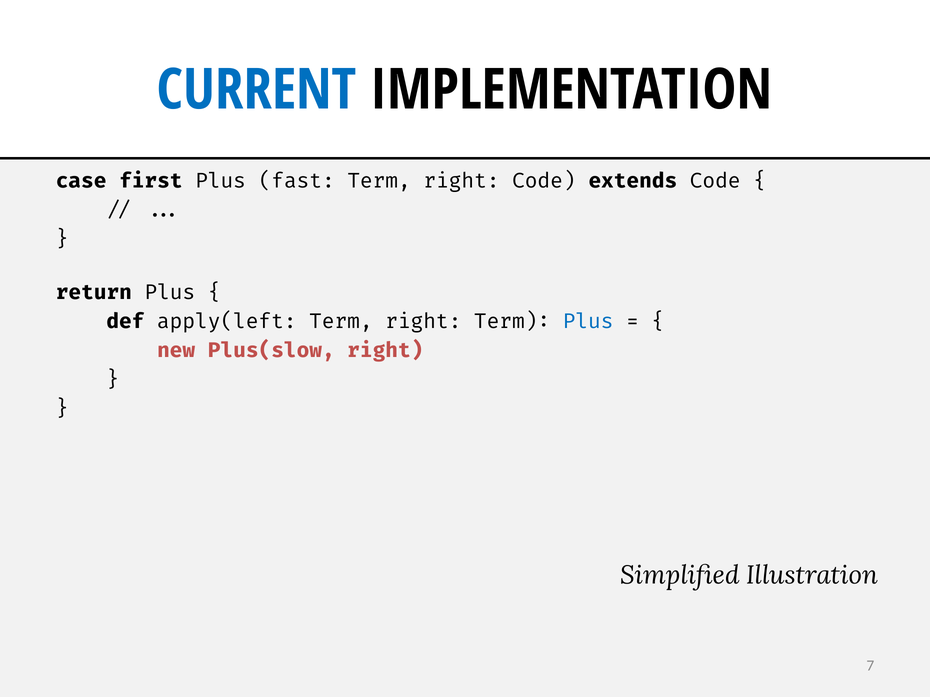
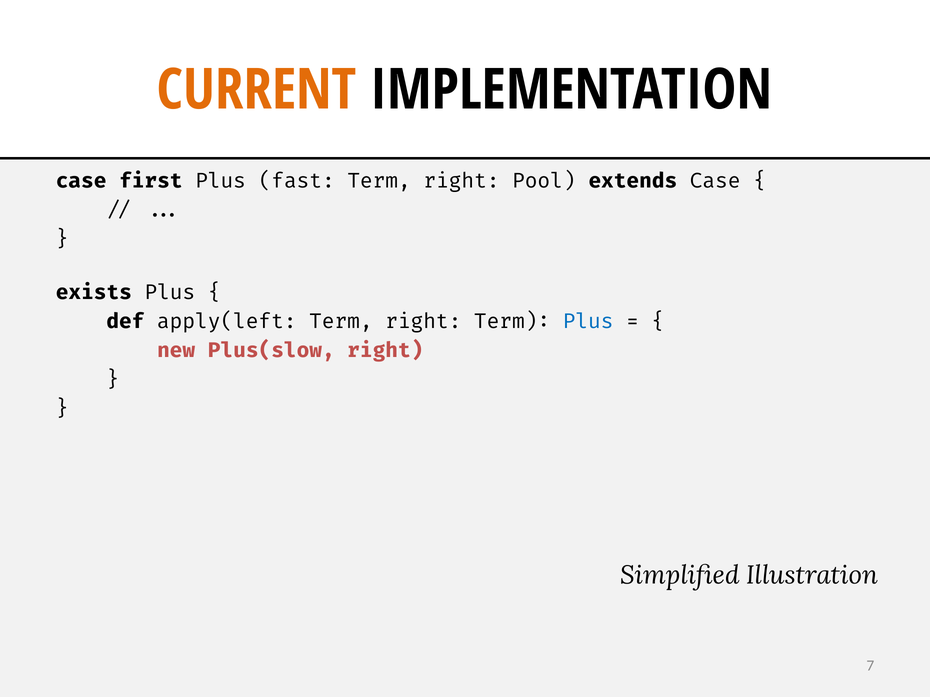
CURRENT colour: blue -> orange
right Code: Code -> Pool
extends Code: Code -> Case
return: return -> exists
